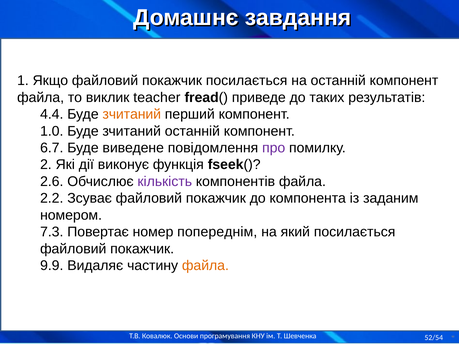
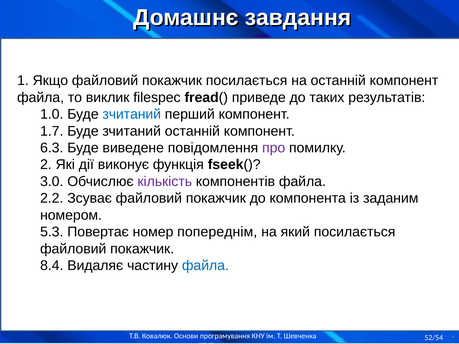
teacher: teacher -> filespec
4.4: 4.4 -> 1.0
зчитаний at (132, 114) colour: orange -> blue
1.0: 1.0 -> 1.7
6.7: 6.7 -> 6.3
2.6: 2.6 -> 3.0
7.3: 7.3 -> 5.3
9.9: 9.9 -> 8.4
файла at (205, 266) colour: orange -> blue
